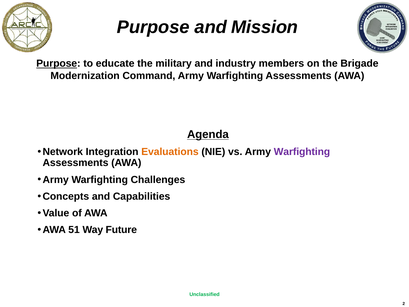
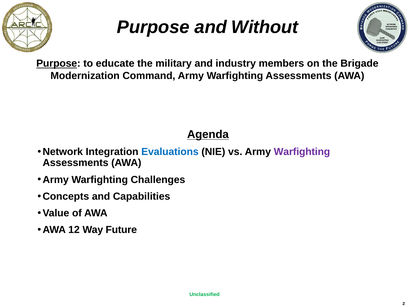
Mission: Mission -> Without
Evaluations colour: orange -> blue
51: 51 -> 12
